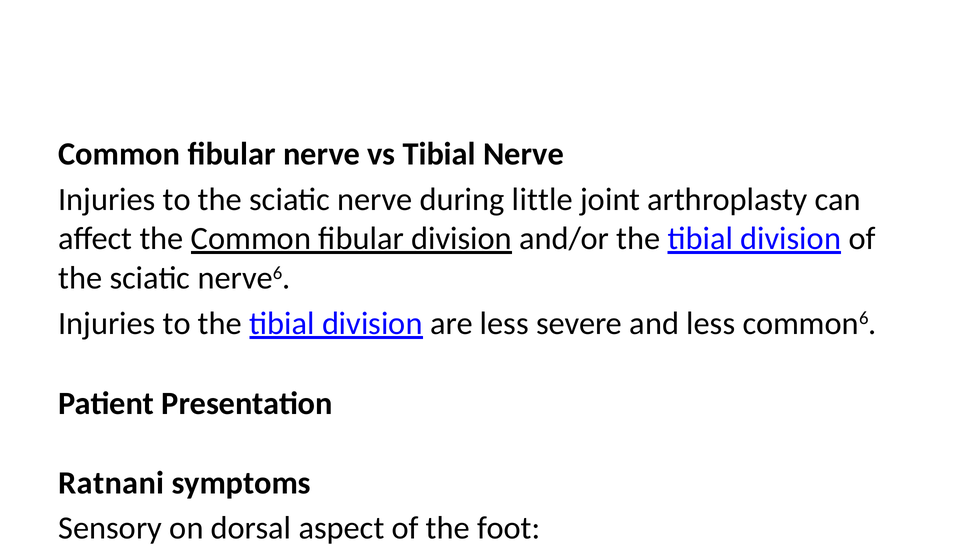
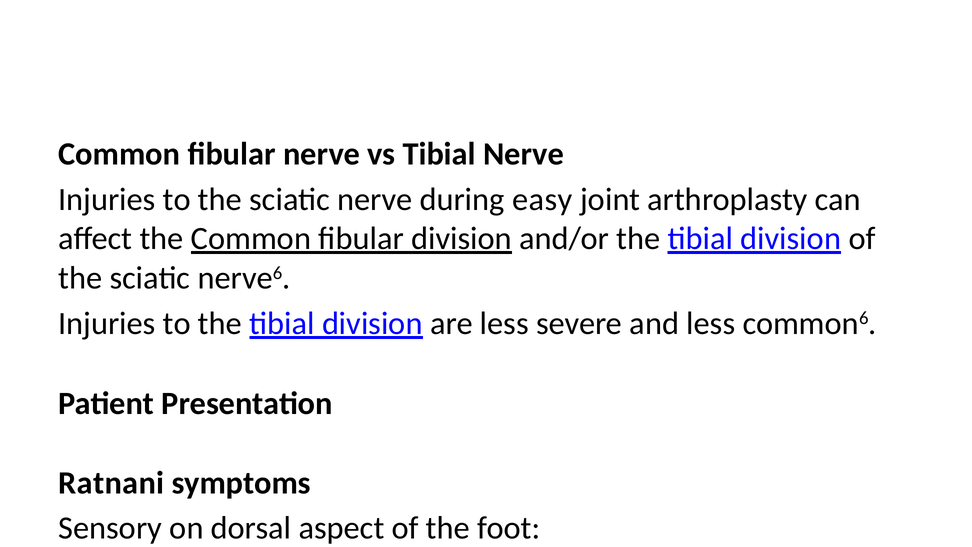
little: little -> easy
